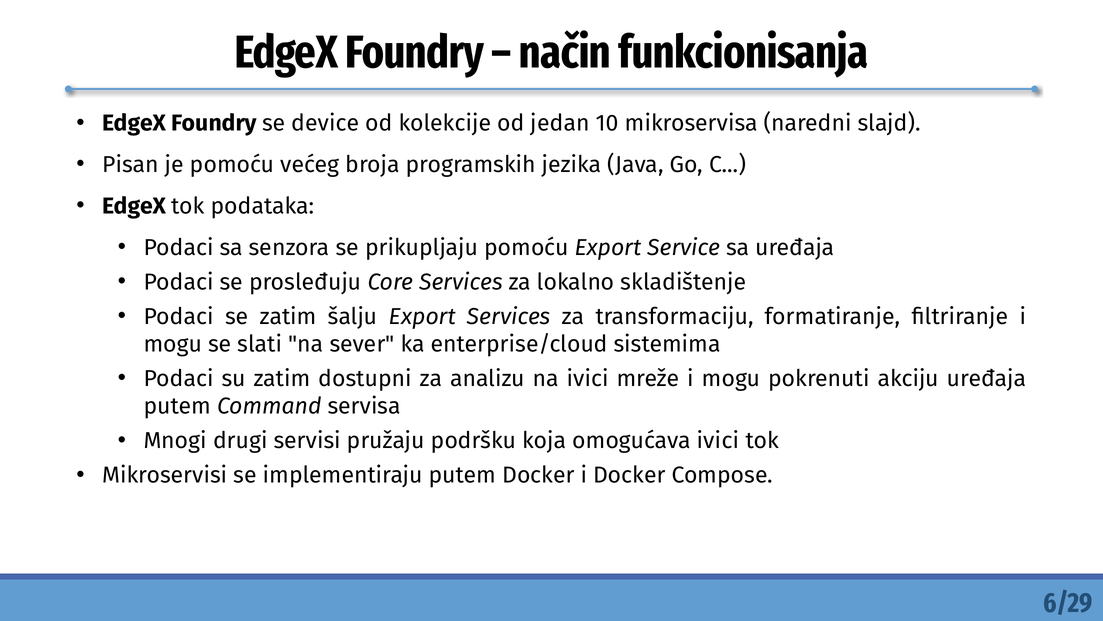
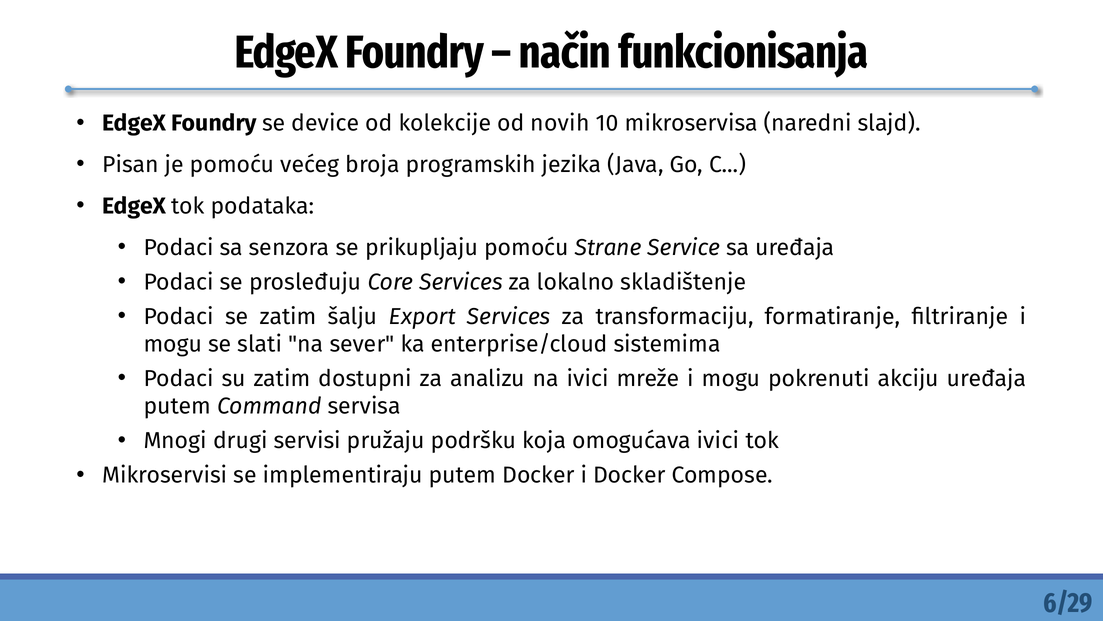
jedan: jedan -> novih
pomoću Export: Export -> Strane
